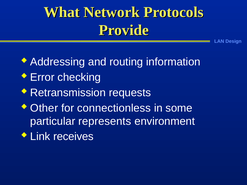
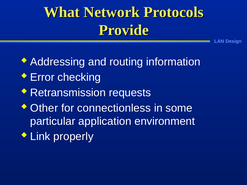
represents: represents -> application
receives: receives -> properly
